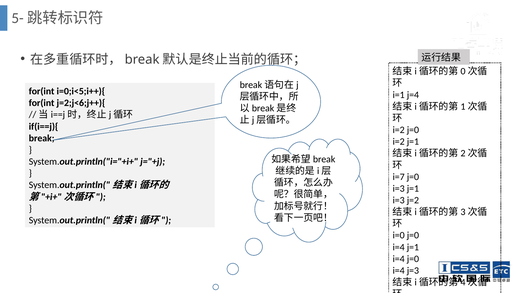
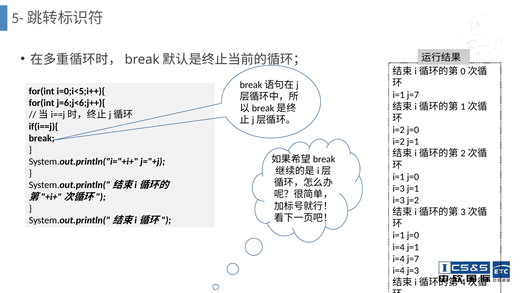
i=1 j=4: j=4 -> j=7
j=2;j<6;j++){: j=2;j<6;j++){ -> j=6;j<6;j++){
i=7 at (399, 177): i=7 -> i=1
i=0 at (399, 236): i=0 -> i=1
i=4 j=0: j=0 -> j=7
